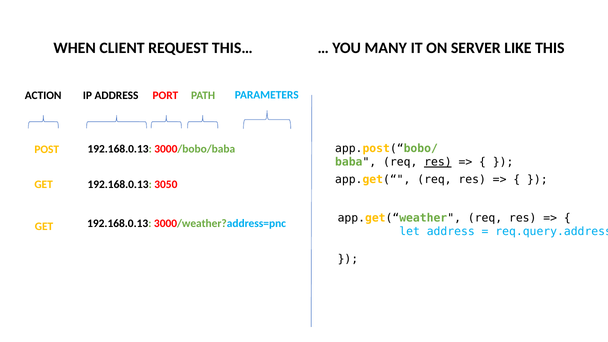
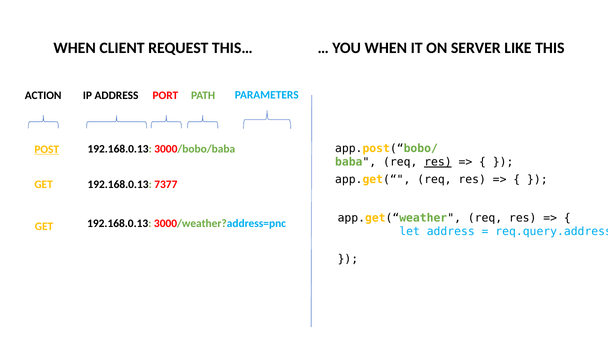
YOU MANY: MANY -> WHEN
POST underline: none -> present
3050: 3050 -> 7377
